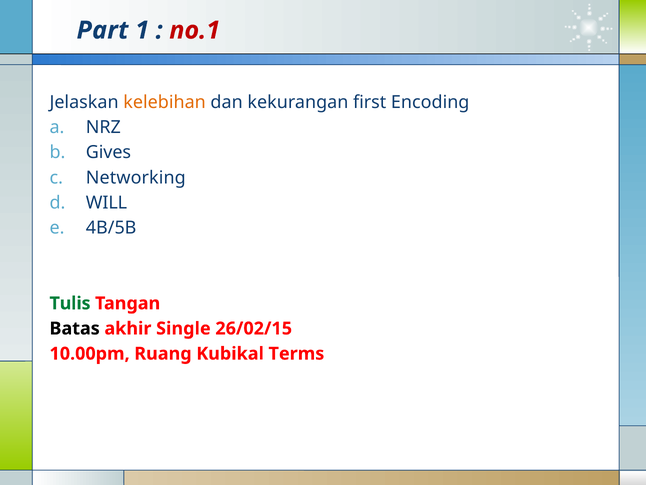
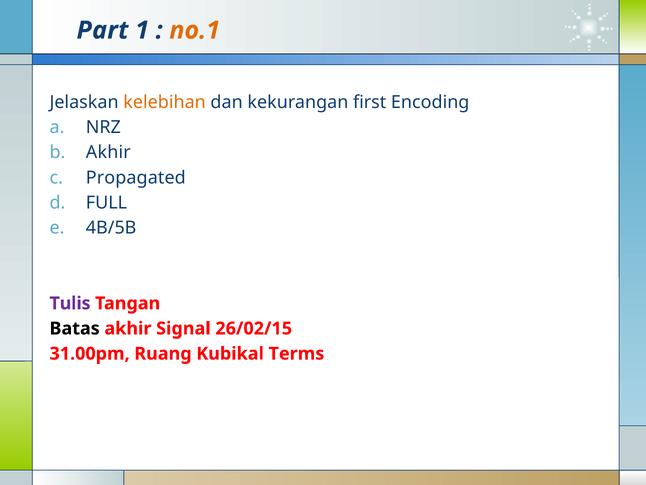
no.1 colour: red -> orange
Gives at (108, 152): Gives -> Akhir
Networking: Networking -> Propagated
WILL: WILL -> FULL
Tulis colour: green -> purple
Single: Single -> Signal
10.00pm: 10.00pm -> 31.00pm
